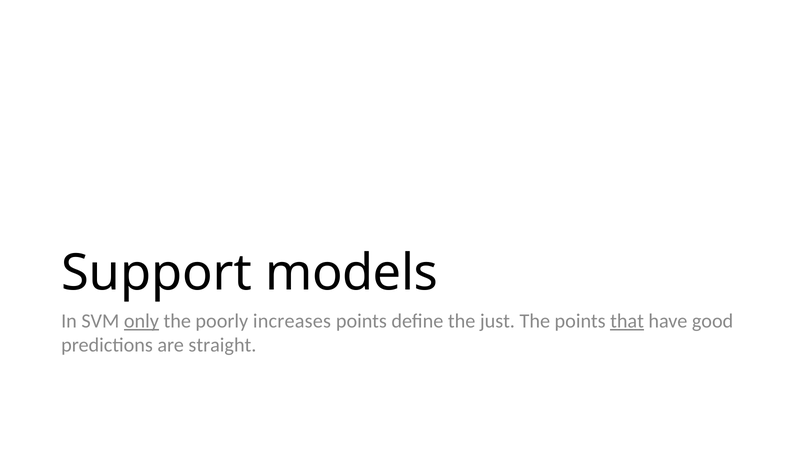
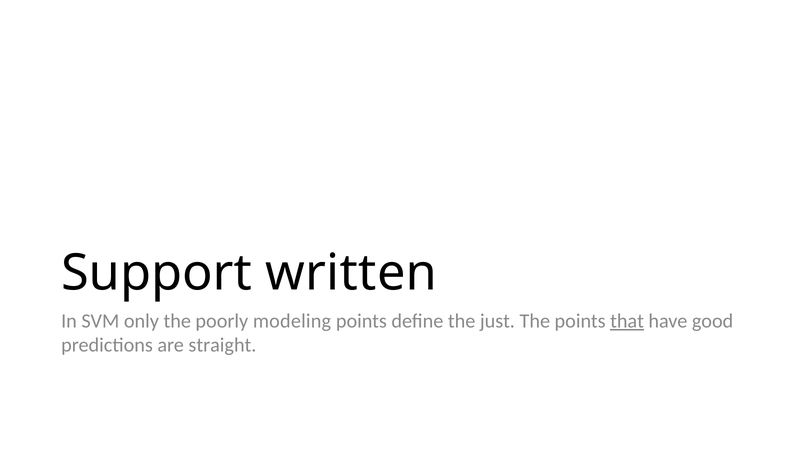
models: models -> written
only underline: present -> none
increases: increases -> modeling
